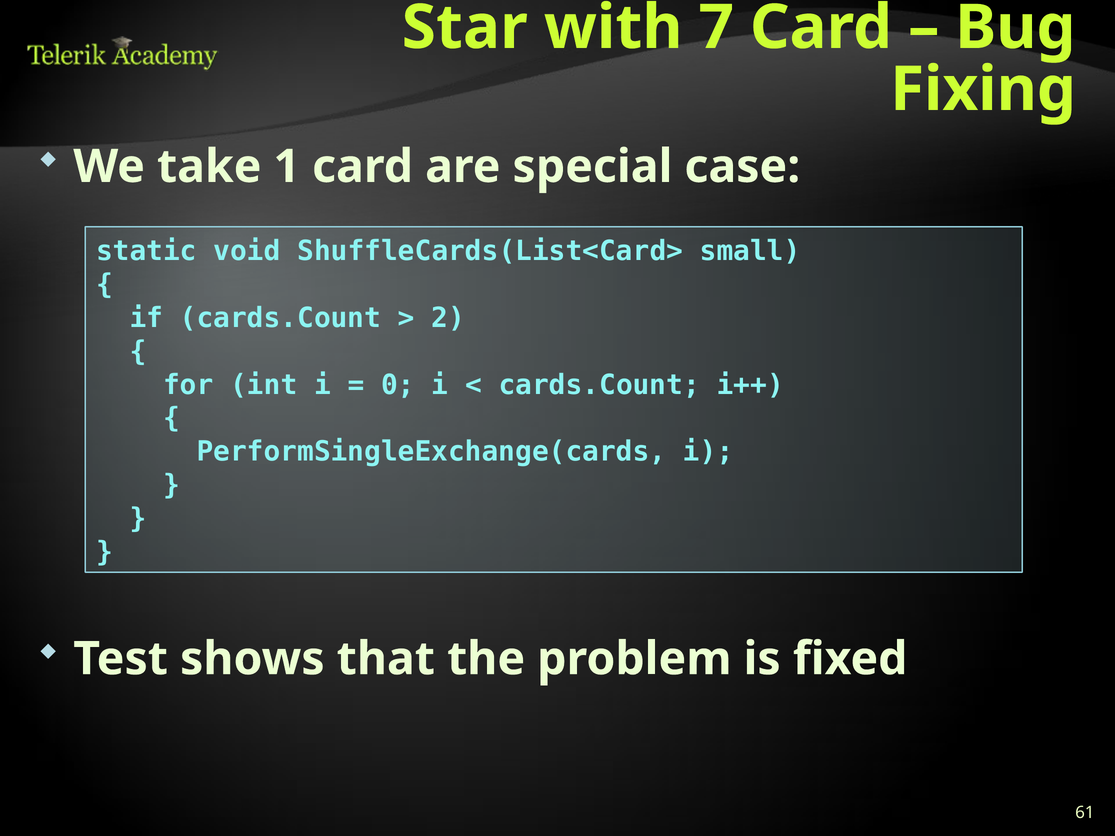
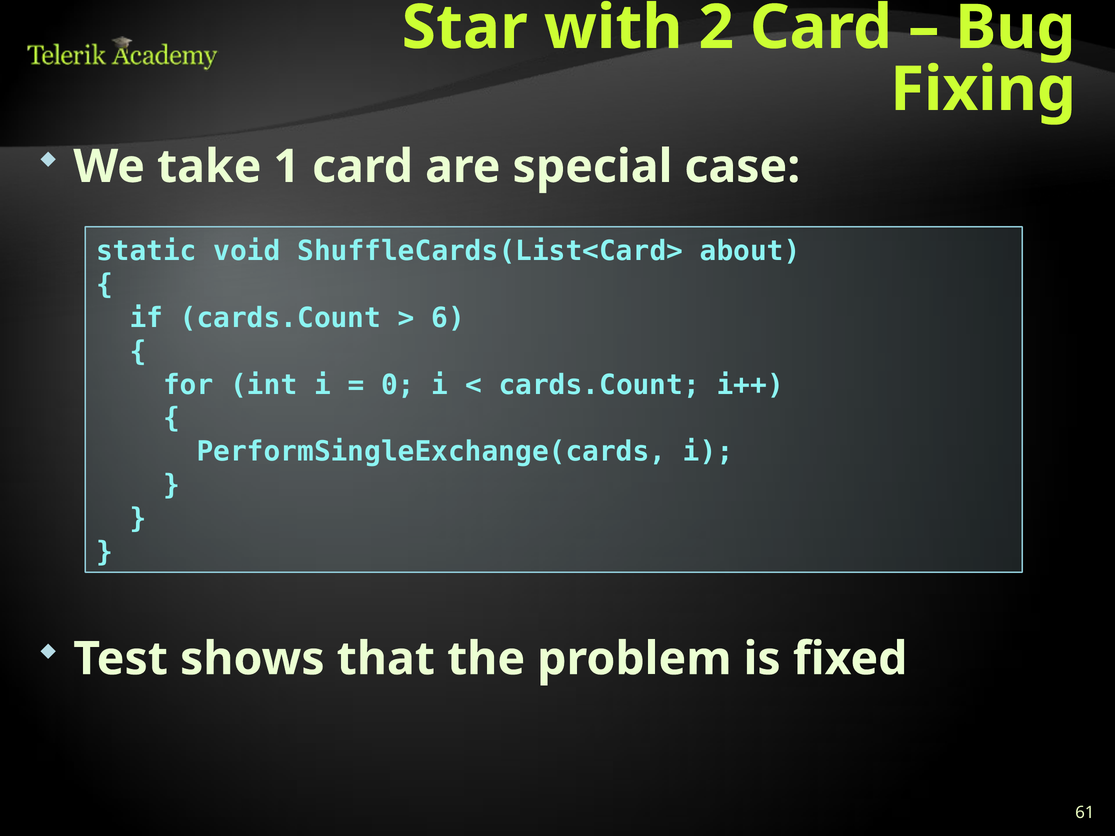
7: 7 -> 2
small: small -> about
2: 2 -> 6
